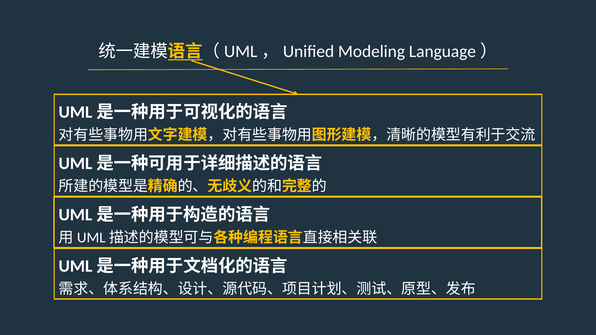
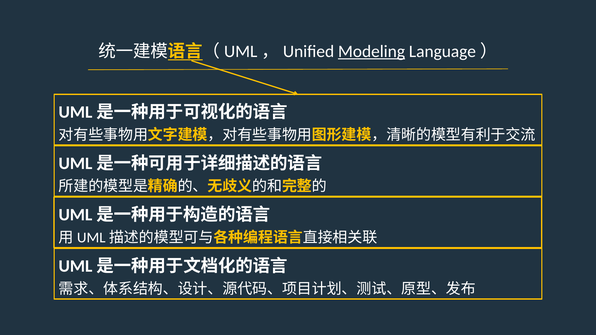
Modeling underline: none -> present
